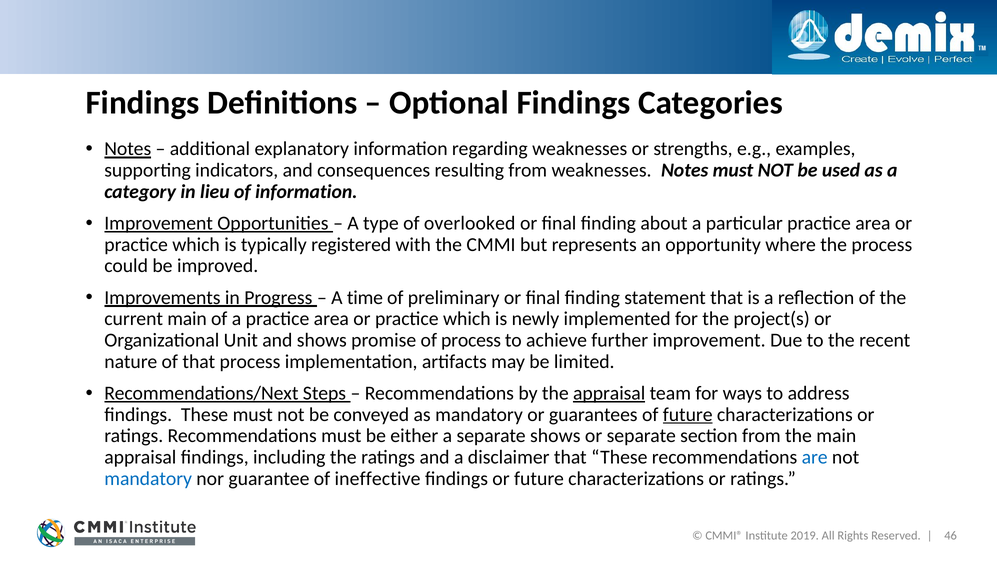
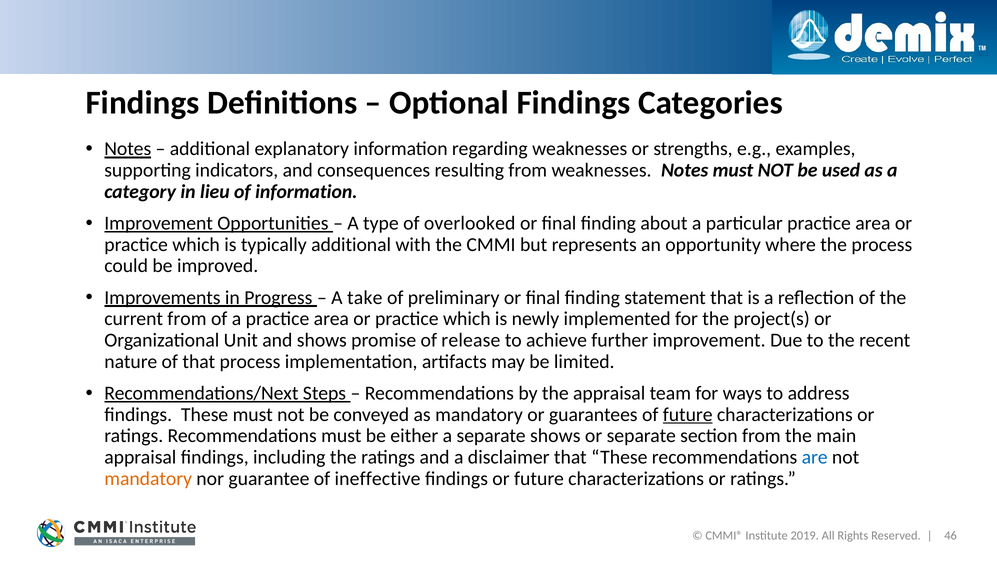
typically registered: registered -> additional
time: time -> take
current main: main -> from
of process: process -> release
appraisal at (609, 393) underline: present -> none
mandatory at (148, 478) colour: blue -> orange
